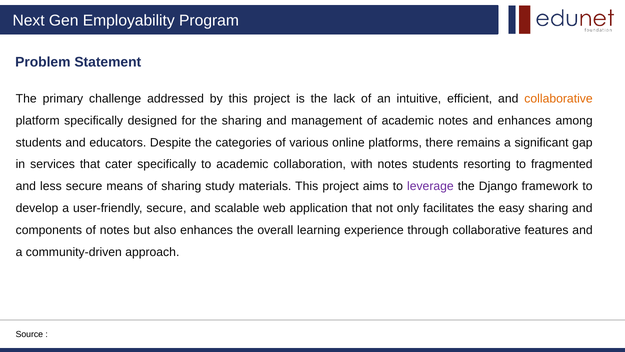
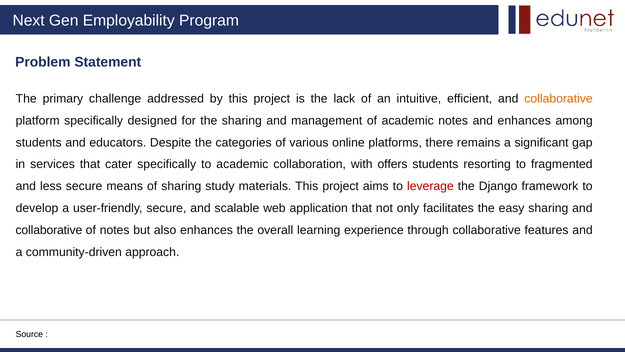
with notes: notes -> offers
leverage colour: purple -> red
components at (49, 230): components -> collaborative
